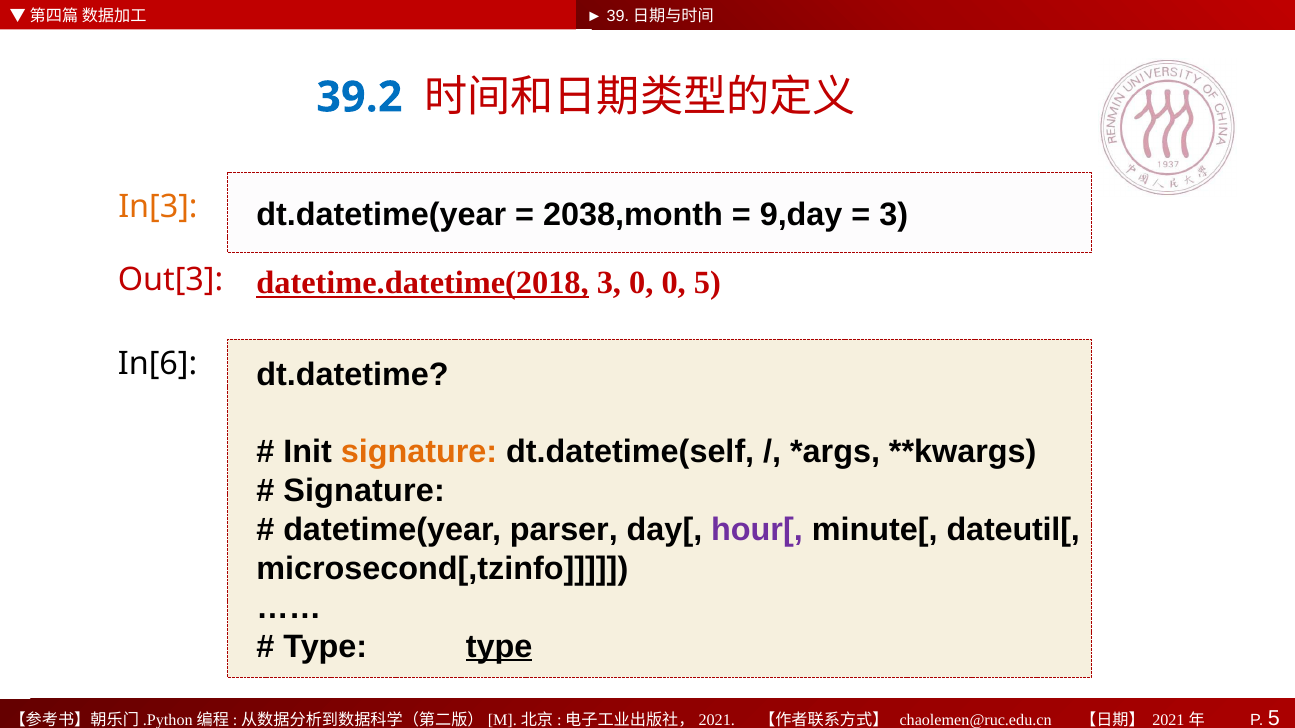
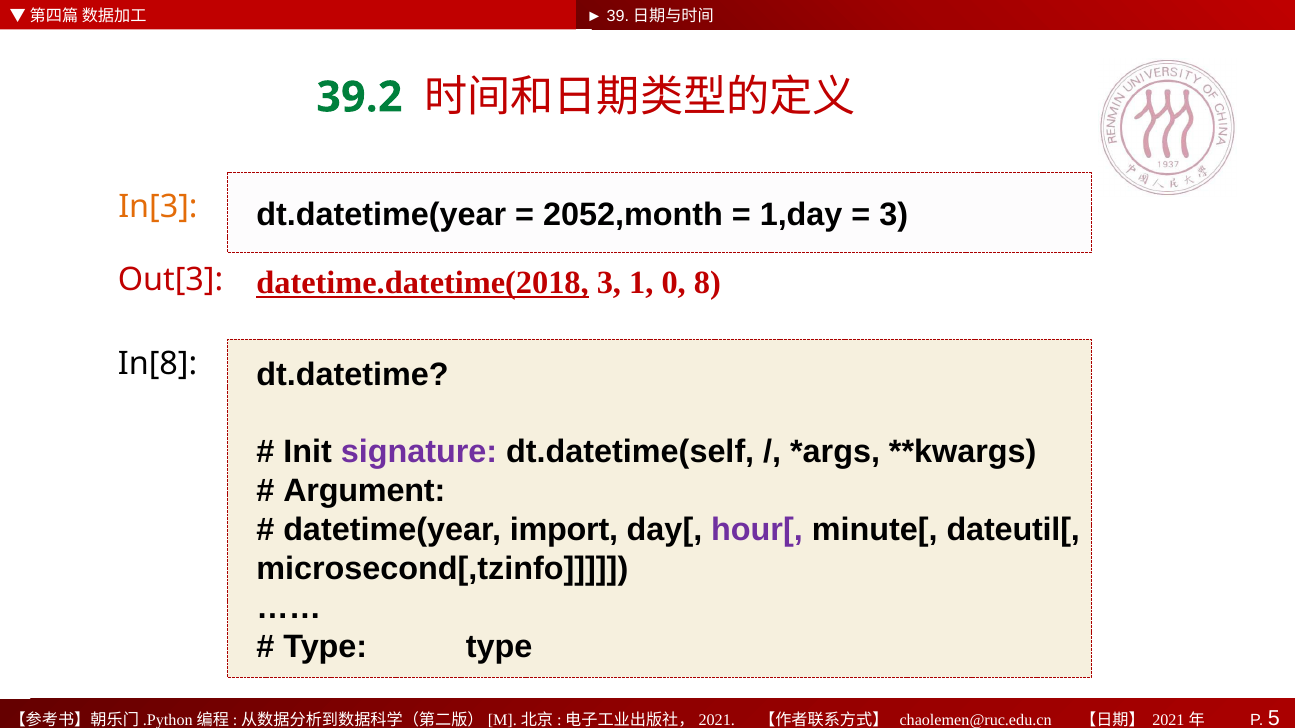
39.2 colour: blue -> green
2038,month: 2038,month -> 2052,month
9,day: 9,day -> 1,day
3 0: 0 -> 1
0 5: 5 -> 8
In[6: In[6 -> In[8
signature at (419, 452) colour: orange -> purple
Signature at (364, 491): Signature -> Argument
parser: parser -> import
type at (499, 647) underline: present -> none
